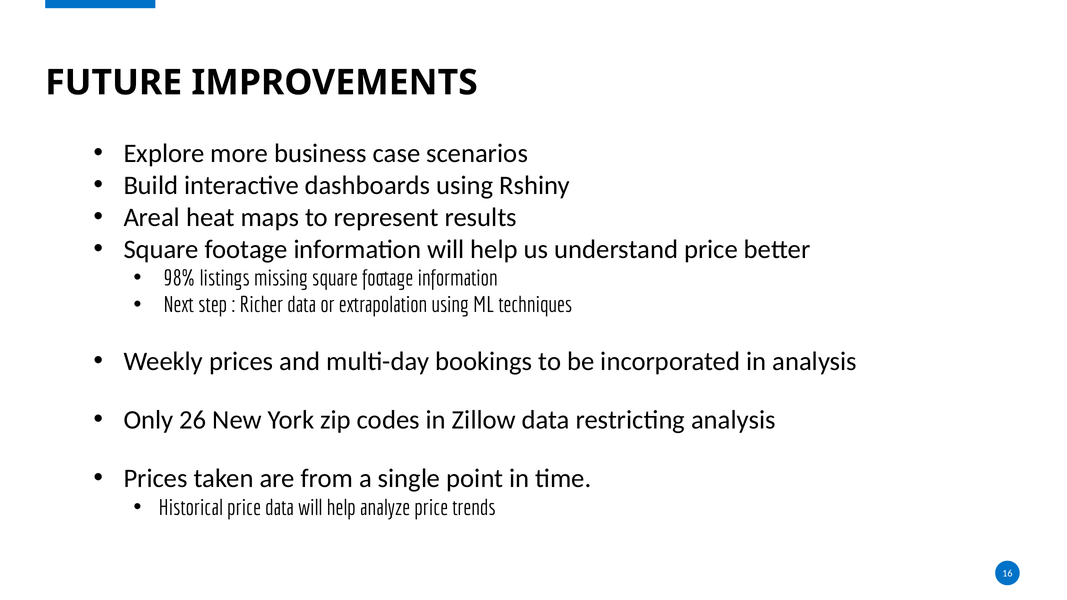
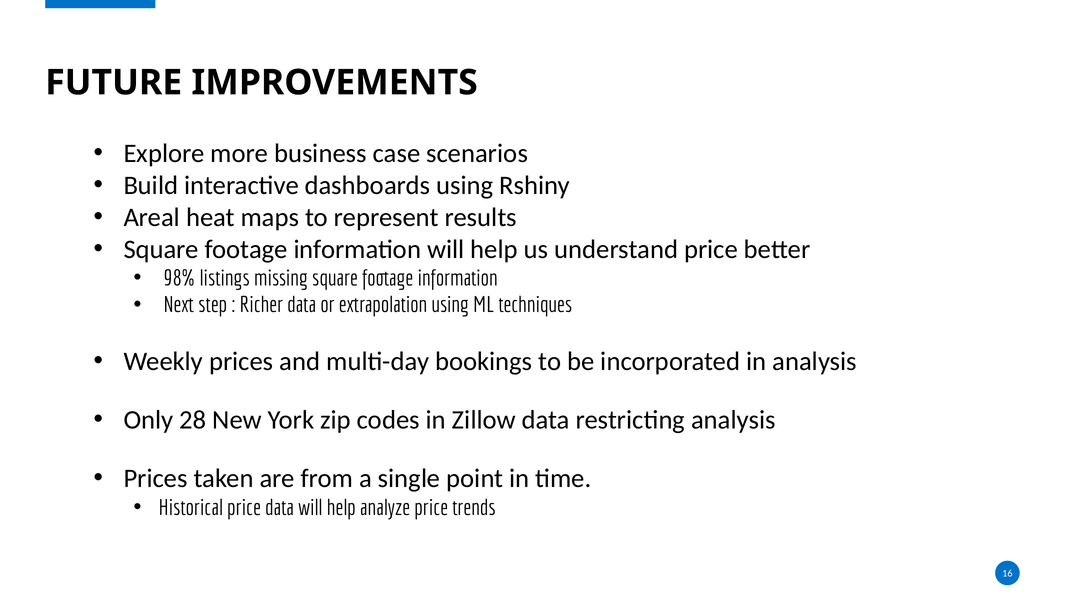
26: 26 -> 28
